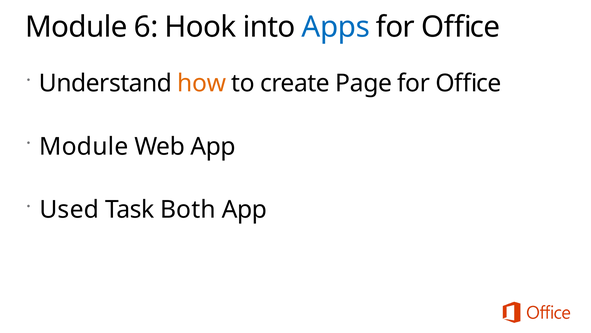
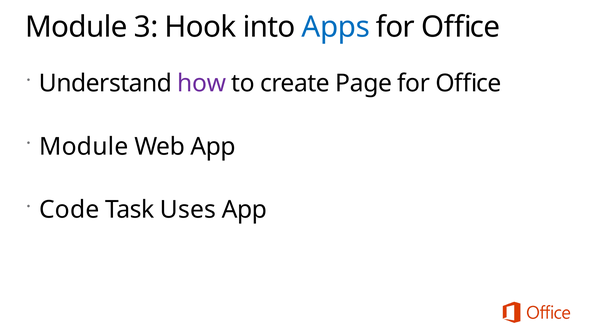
6: 6 -> 3
how colour: orange -> purple
Used: Used -> Code
Both: Both -> Uses
